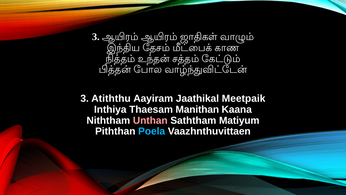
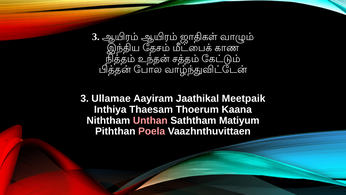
Atiththu: Atiththu -> Ullamae
Manithan: Manithan -> Thoerum
Poela colour: light blue -> pink
